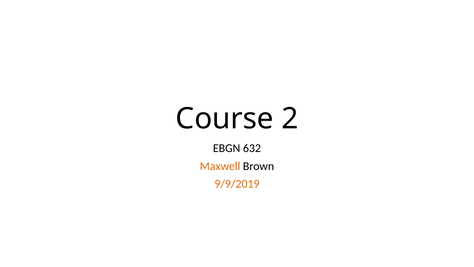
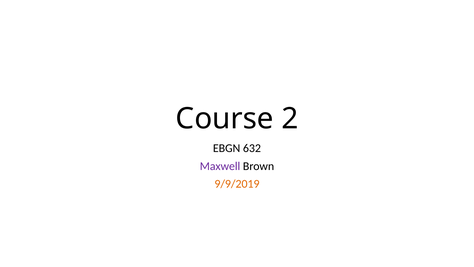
Maxwell colour: orange -> purple
